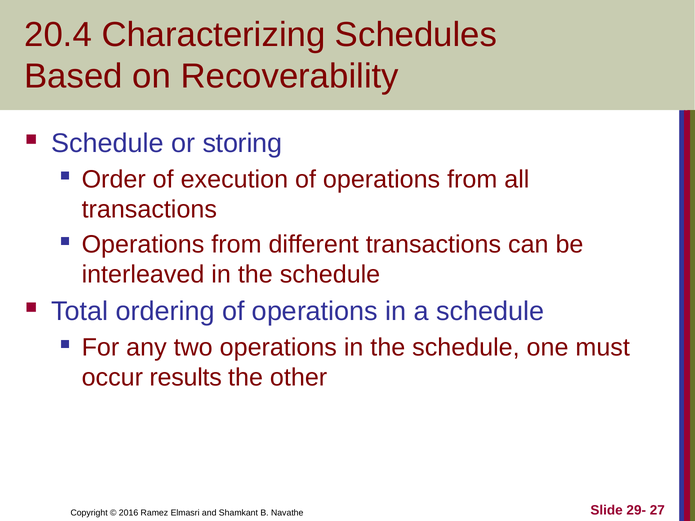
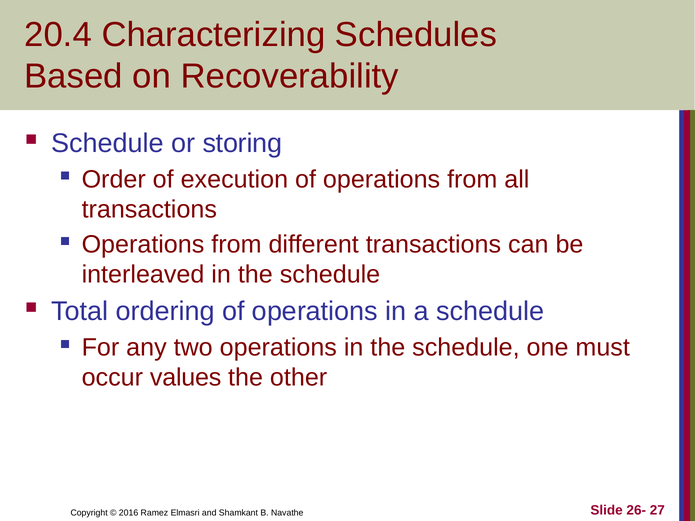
results: results -> values
29-: 29- -> 26-
